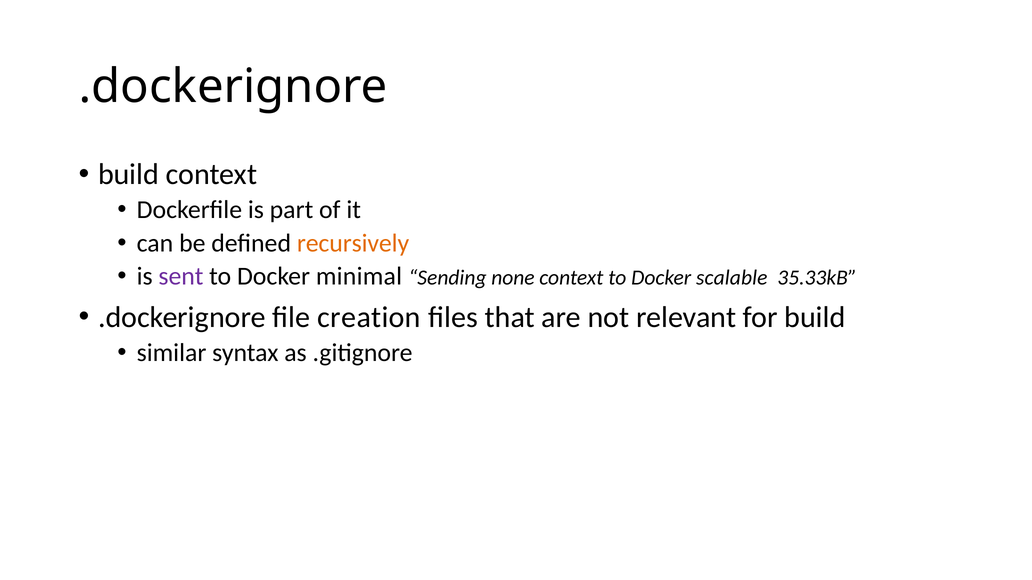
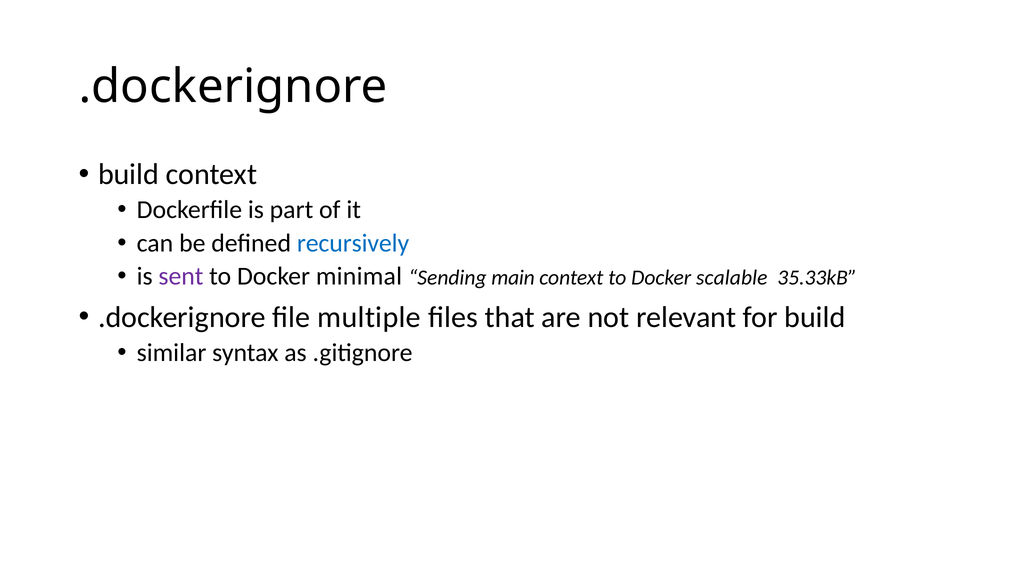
recursively colour: orange -> blue
none: none -> main
creation: creation -> multiple
